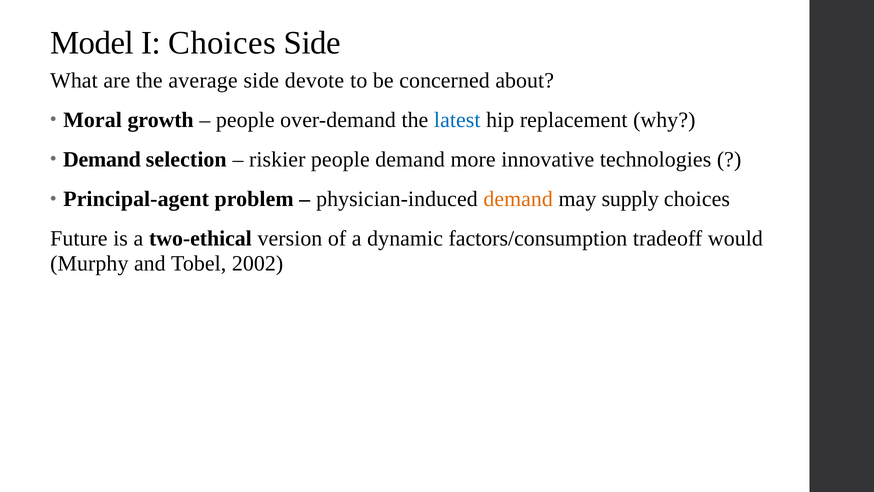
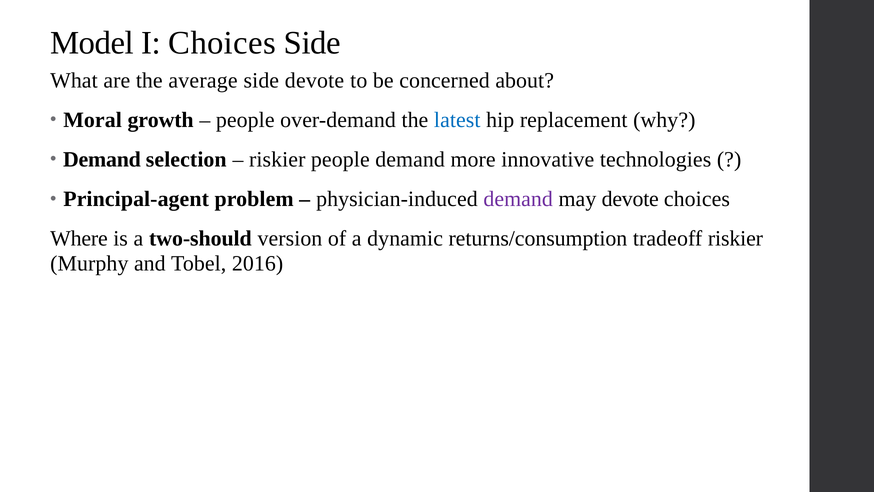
demand at (518, 199) colour: orange -> purple
may supply: supply -> devote
Future: Future -> Where
two-ethical: two-ethical -> two-should
factors/consumption: factors/consumption -> returns/consumption
tradeoff would: would -> riskier
2002: 2002 -> 2016
